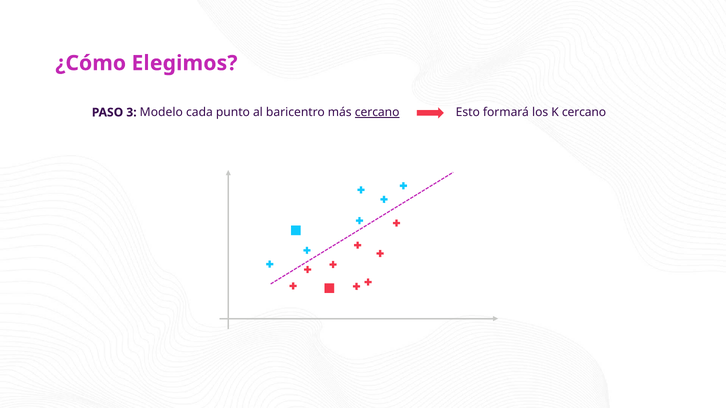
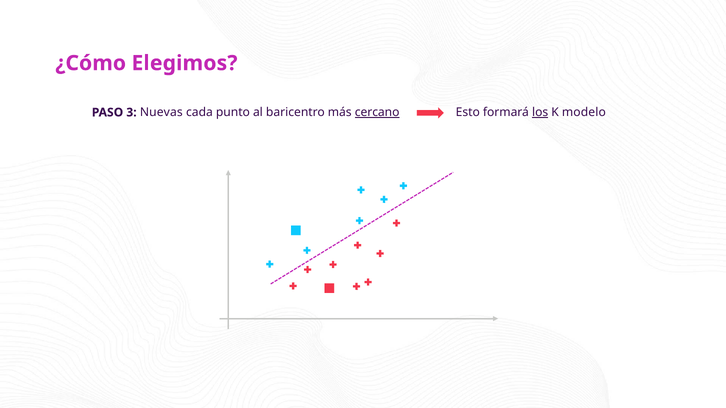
Modelo: Modelo -> Nuevas
los underline: none -> present
K cercano: cercano -> modelo
